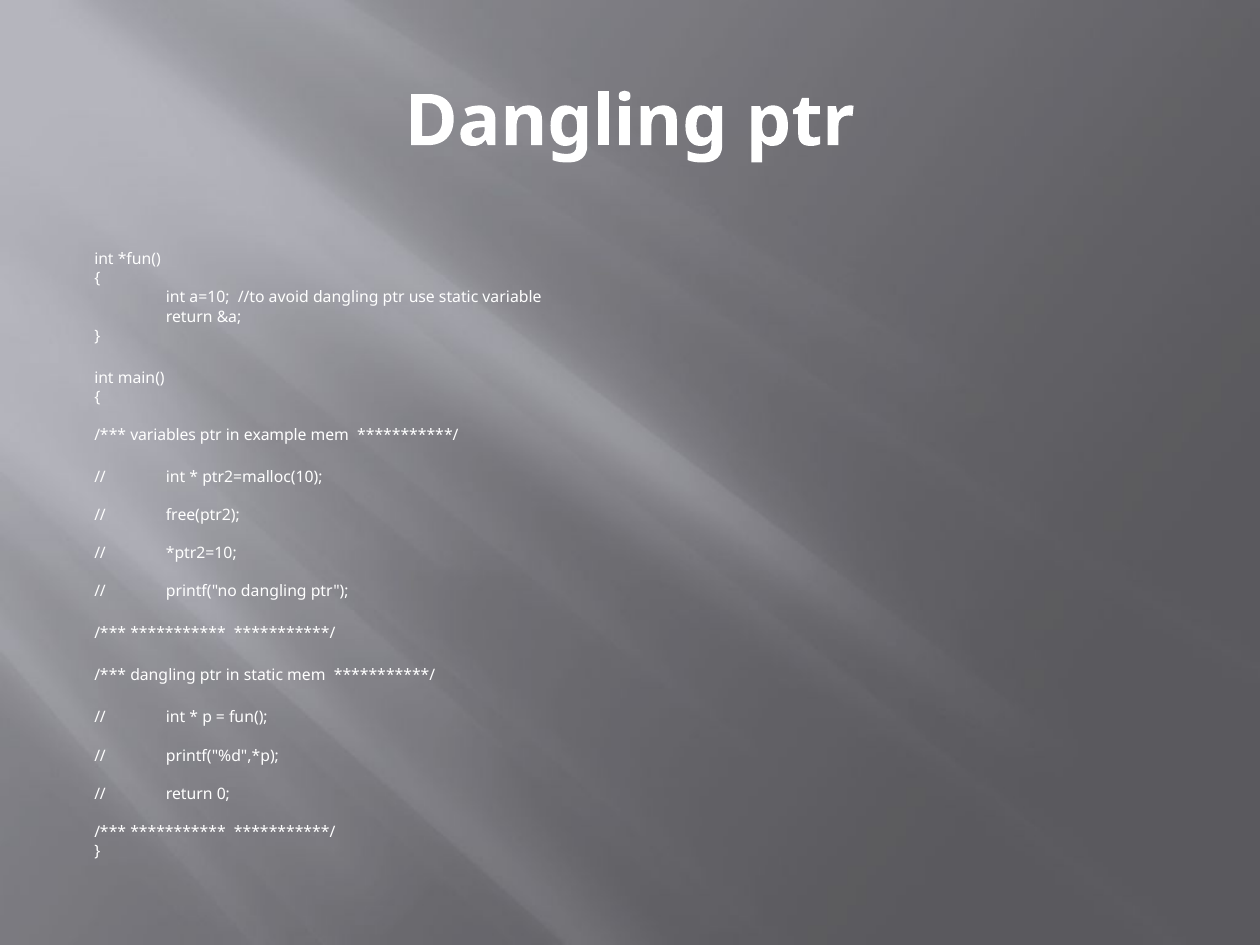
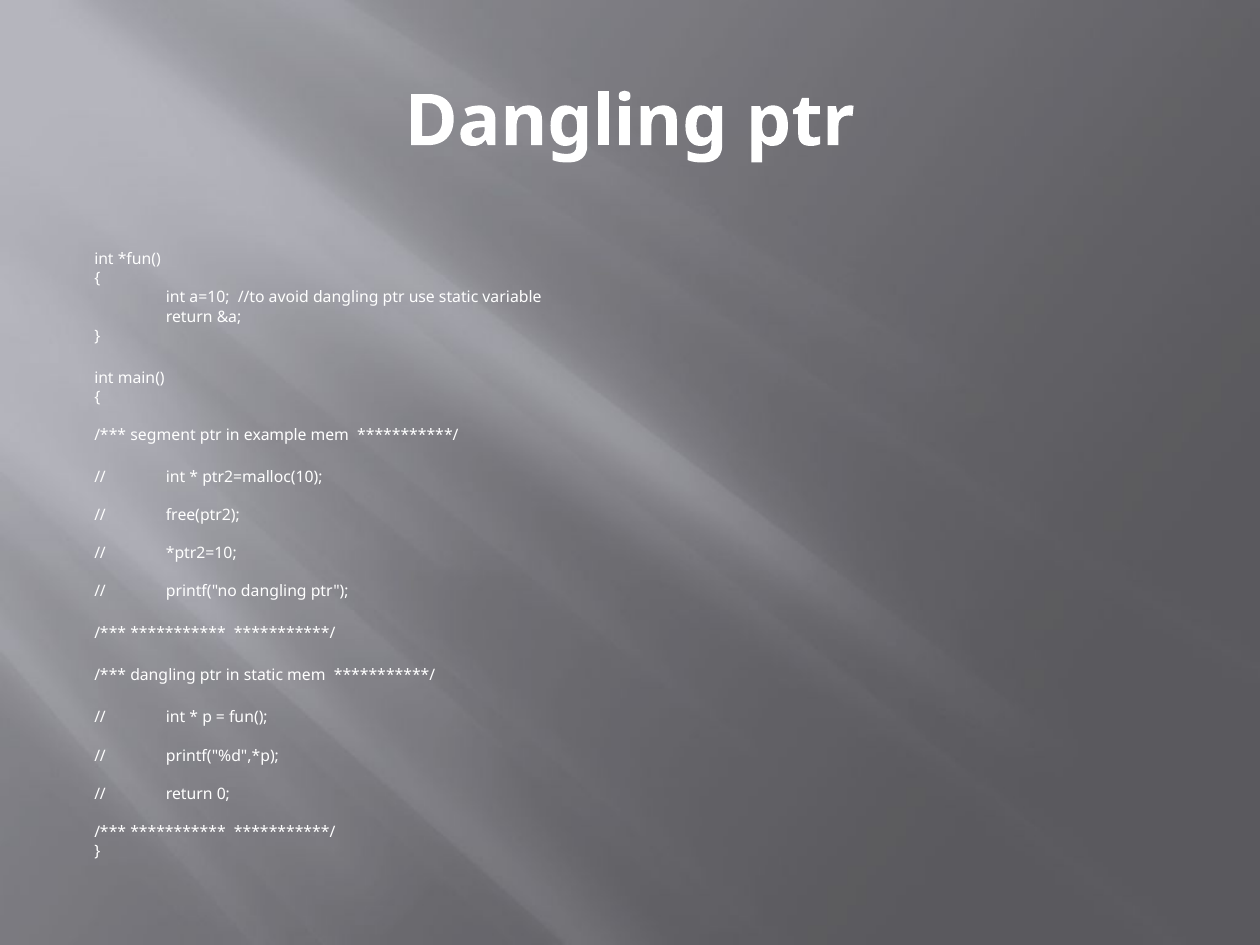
variables: variables -> segment
